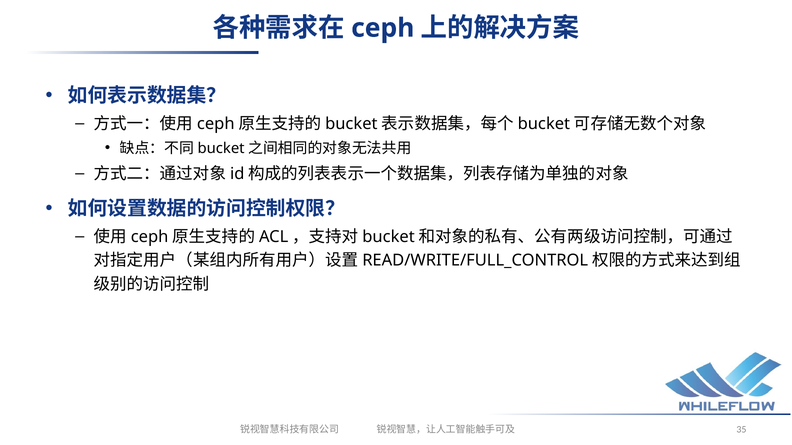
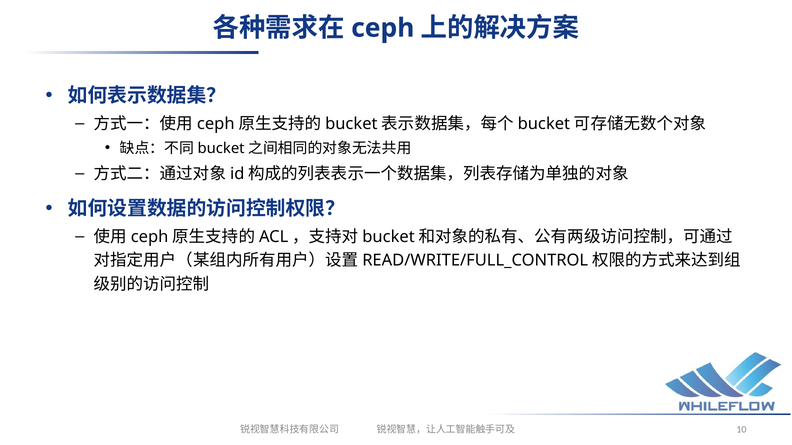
35: 35 -> 10
